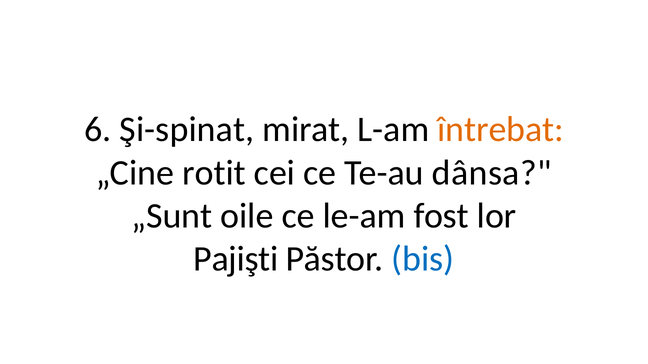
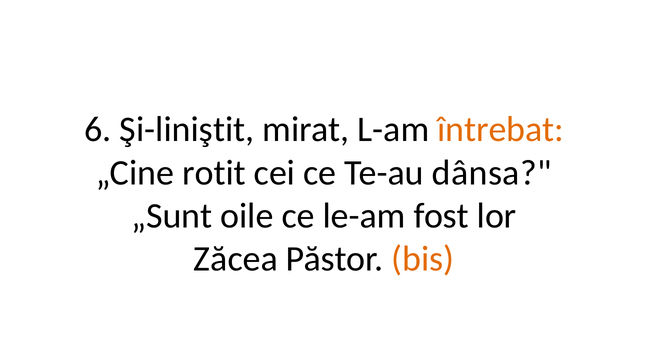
Şi-spinat: Şi-spinat -> Şi-liniştit
Pajişti: Pajişti -> Zăcea
bis colour: blue -> orange
